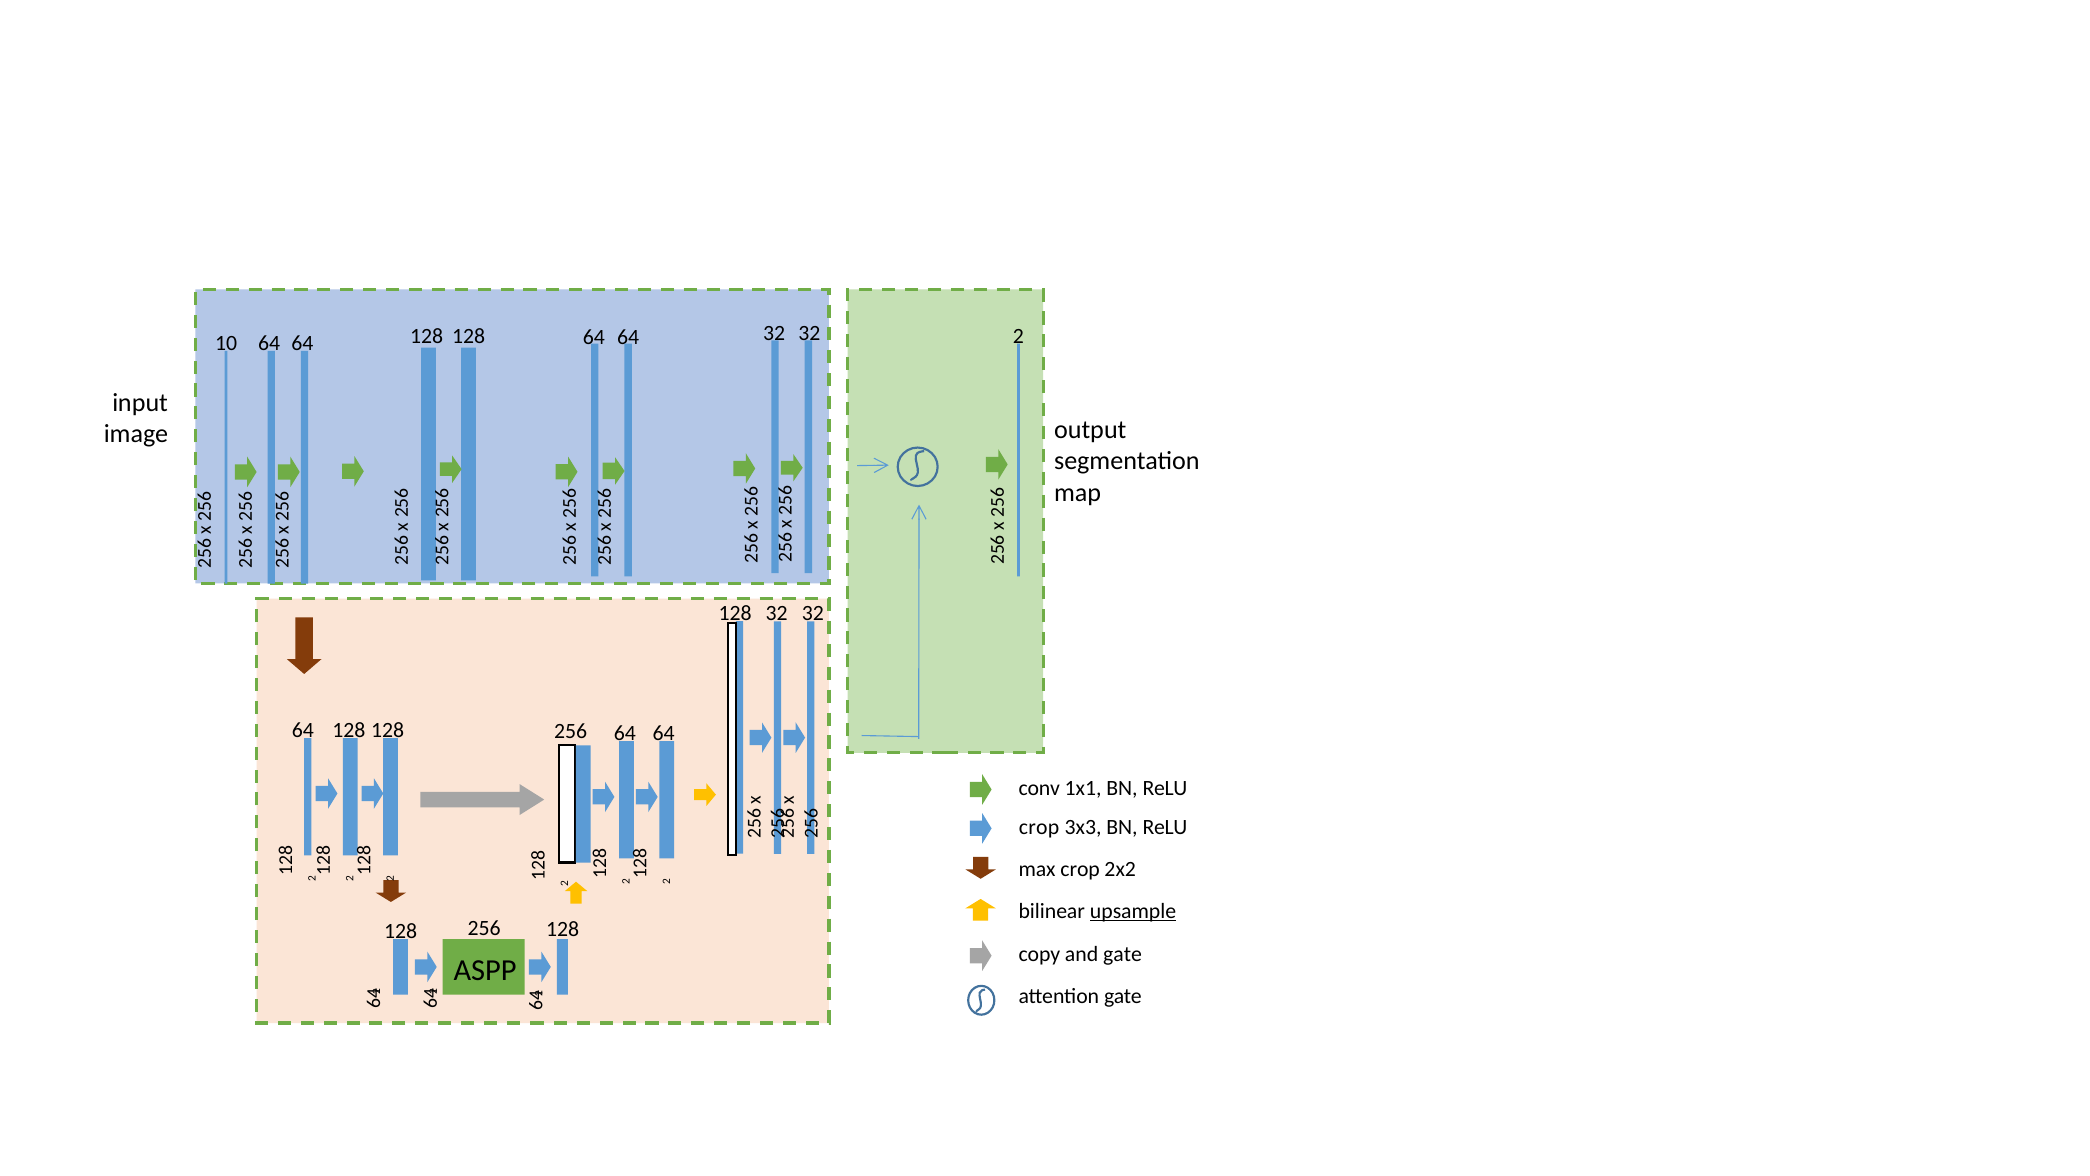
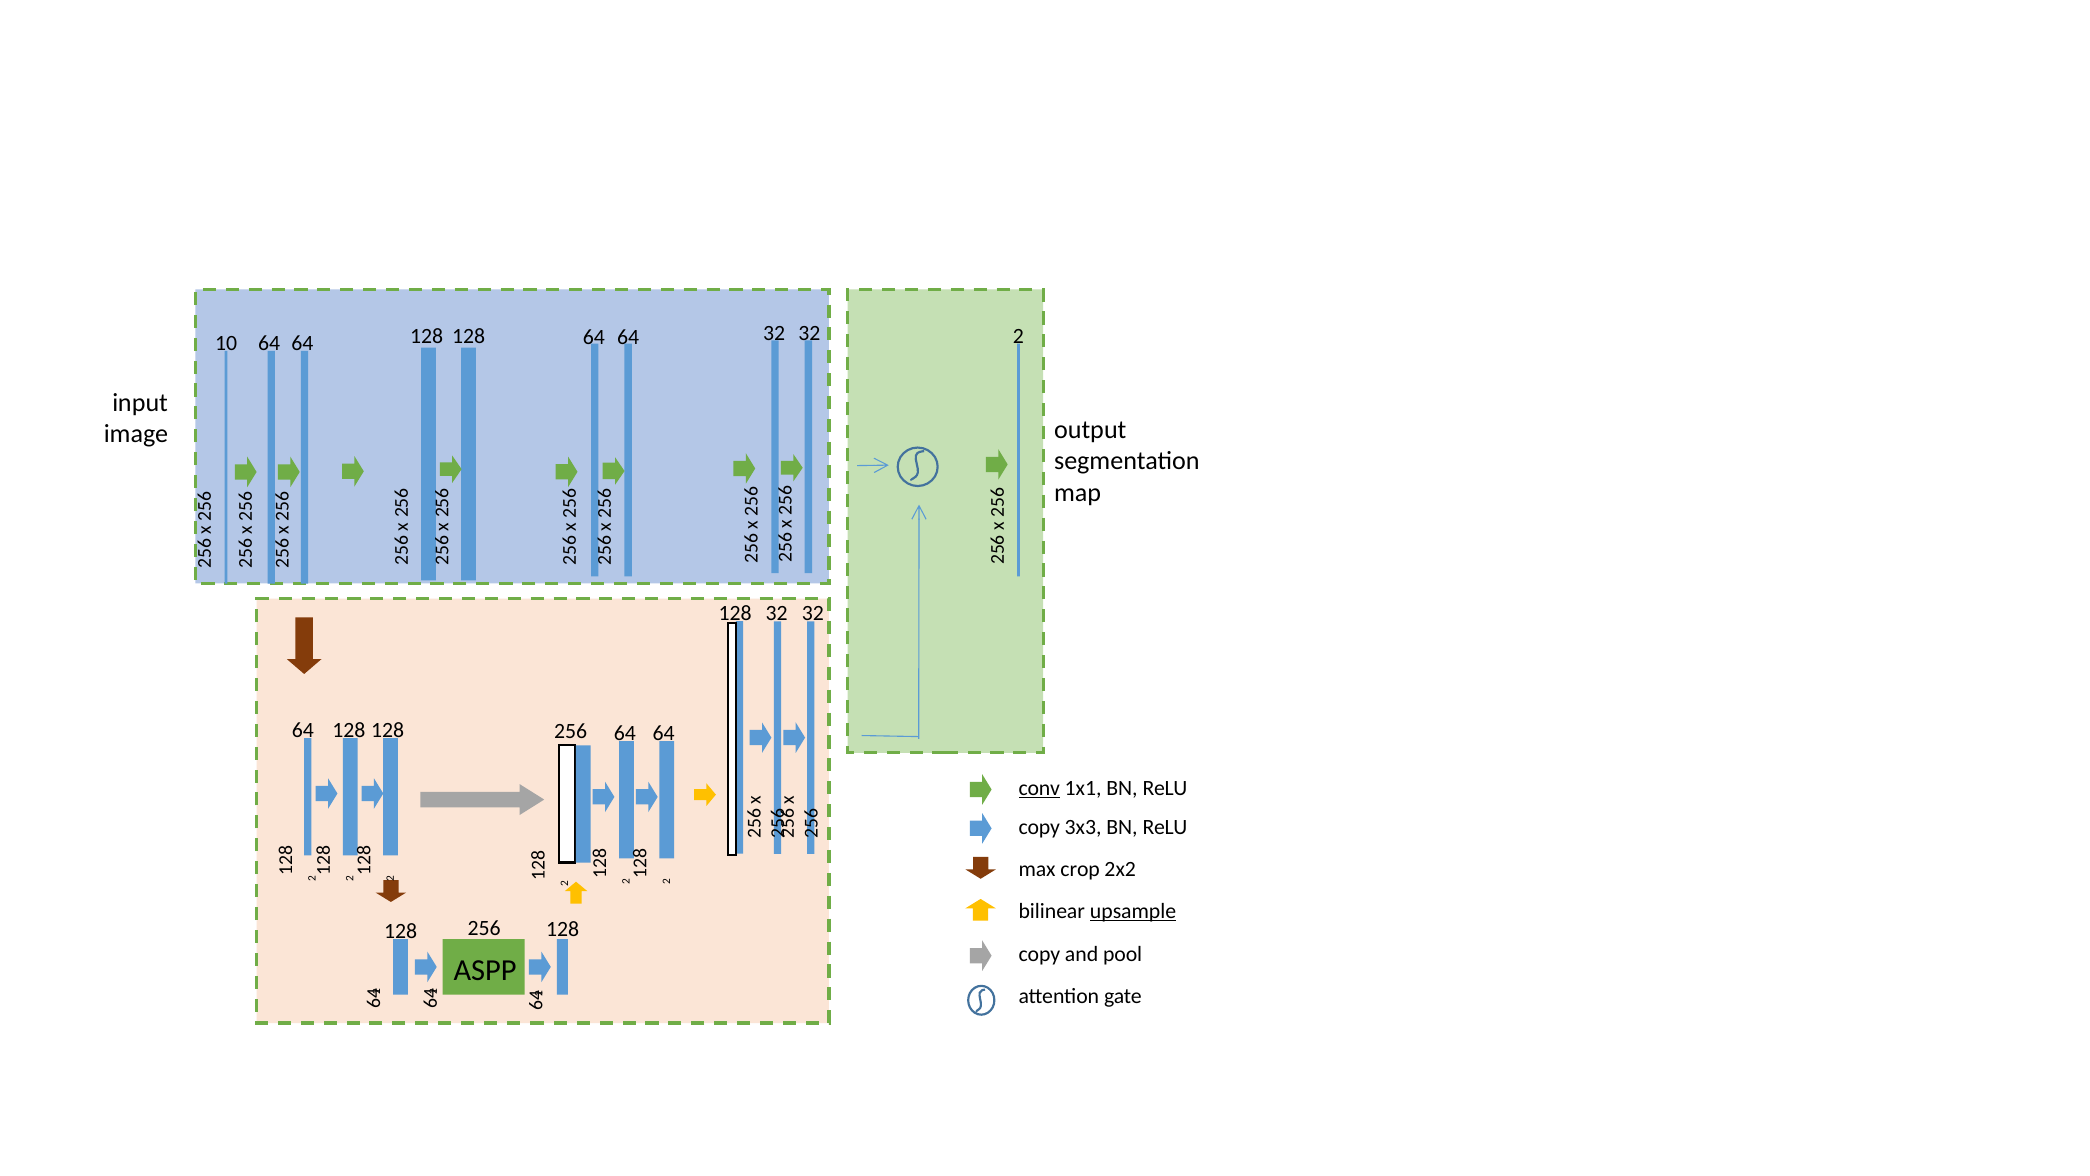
conv underline: none -> present
crop at (1039, 827): crop -> copy
and gate: gate -> pool
